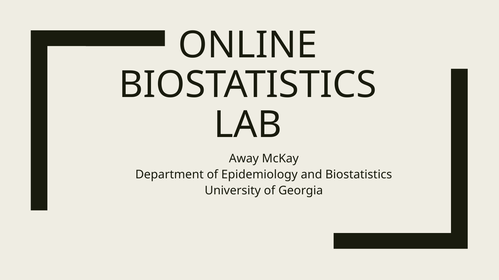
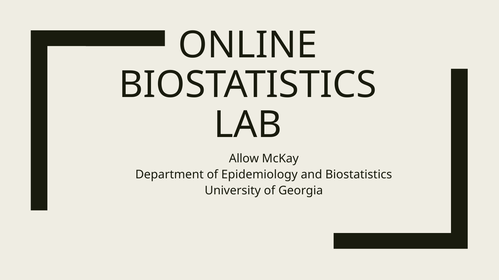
Away: Away -> Allow
